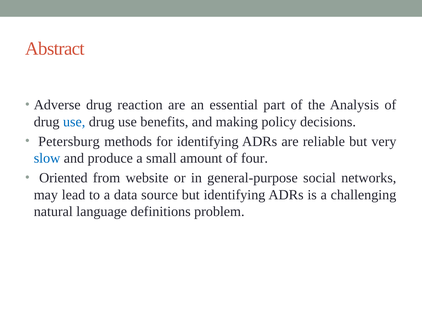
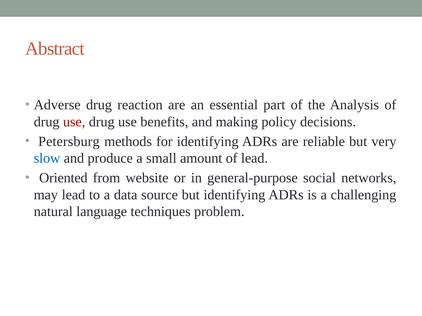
use at (74, 122) colour: blue -> red
of four: four -> lead
definitions: definitions -> techniques
